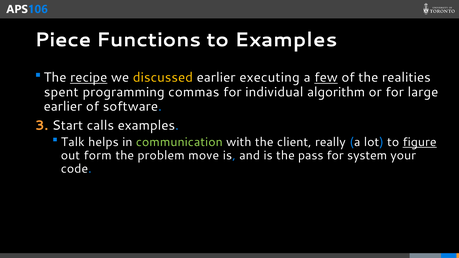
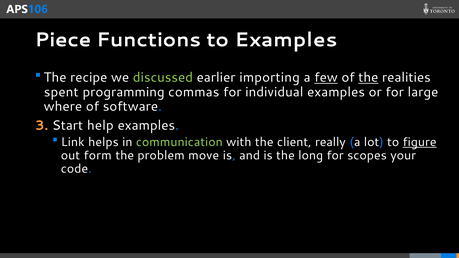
recipe underline: present -> none
discussed colour: yellow -> light green
executing: executing -> importing
the at (368, 78) underline: none -> present
individual algorithm: algorithm -> examples
earlier at (63, 106): earlier -> where
calls: calls -> help
Talk: Talk -> Link
pass: pass -> long
system: system -> scopes
